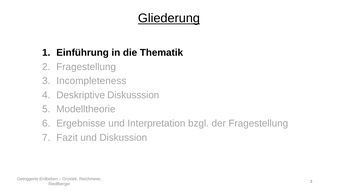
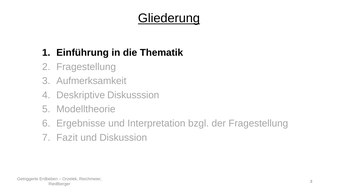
Incompleteness: Incompleteness -> Aufmerksamkeit
